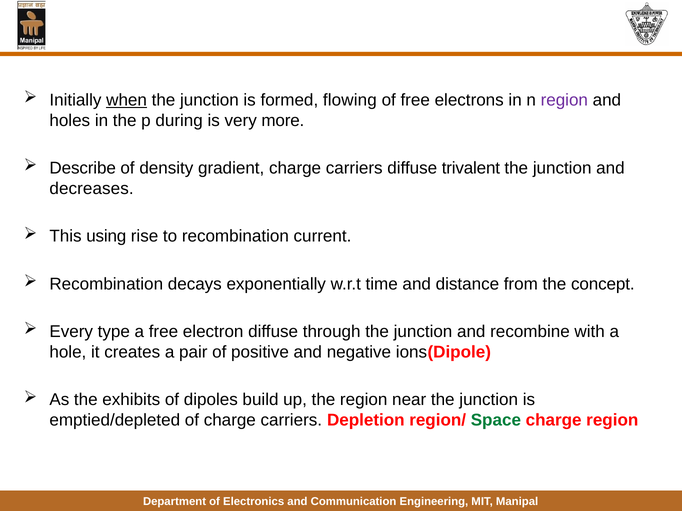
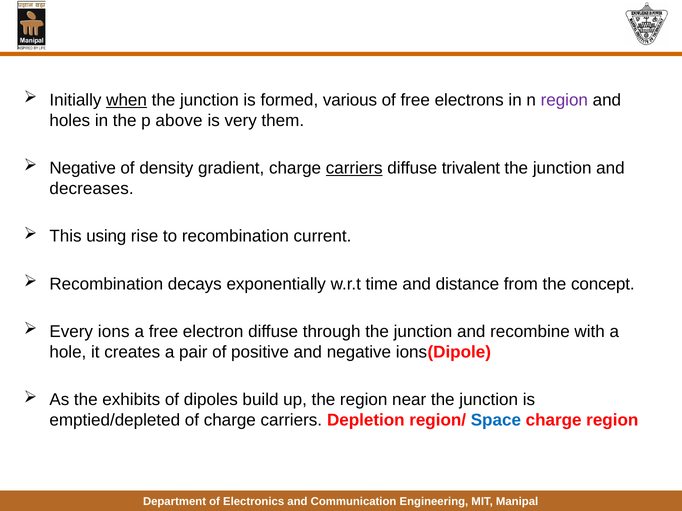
flowing: flowing -> various
during: during -> above
more: more -> them
Describe at (83, 168): Describe -> Negative
carriers at (354, 168) underline: none -> present
type: type -> ions
Space colour: green -> blue
